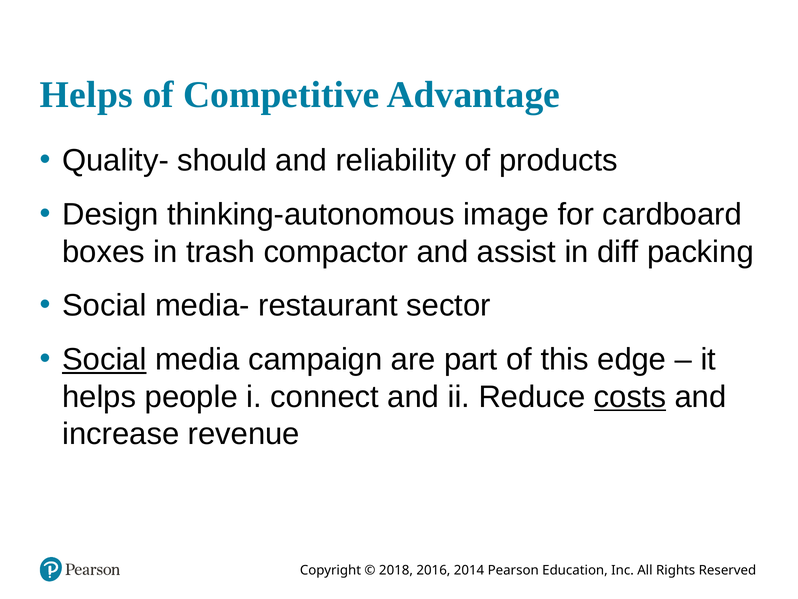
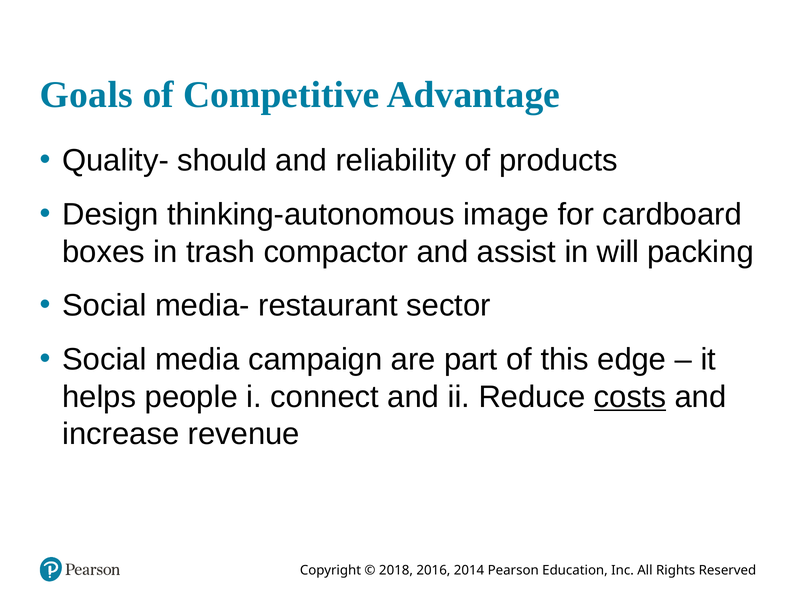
Helps at (86, 95): Helps -> Goals
diff: diff -> will
Social at (104, 359) underline: present -> none
